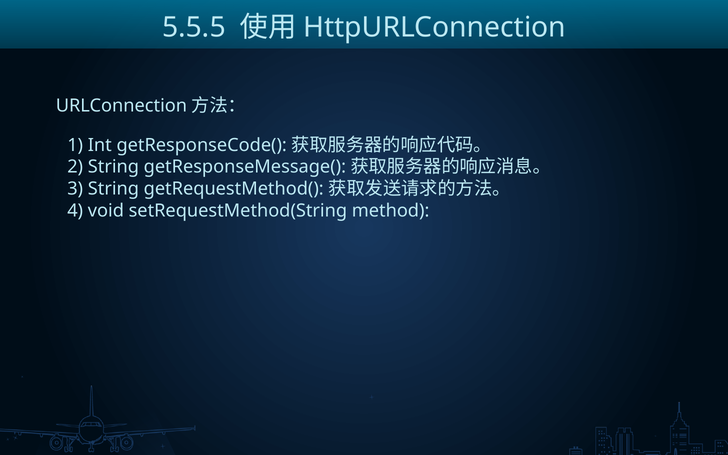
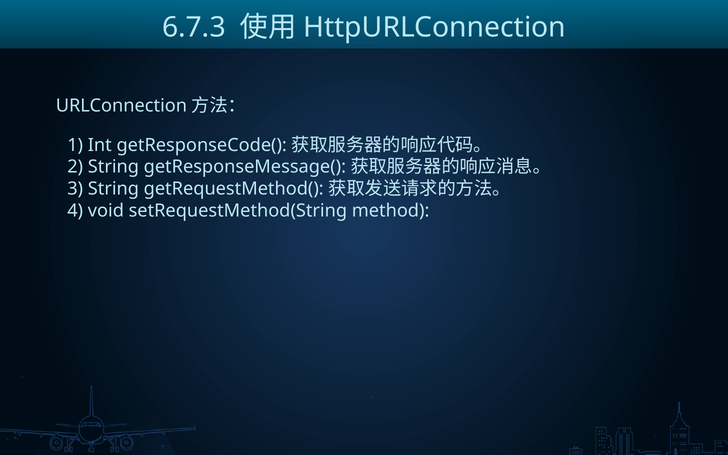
5.5.5: 5.5.5 -> 6.7.3
